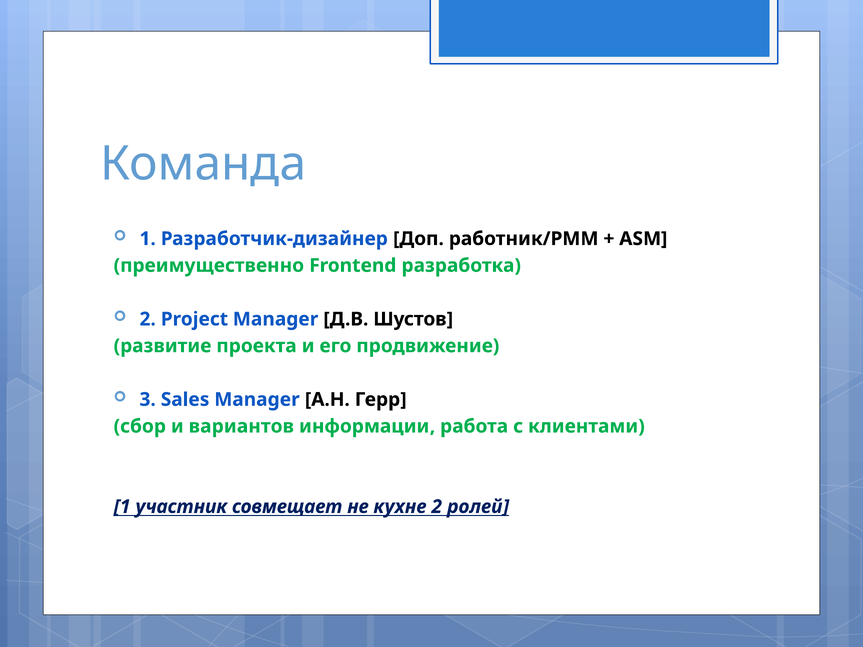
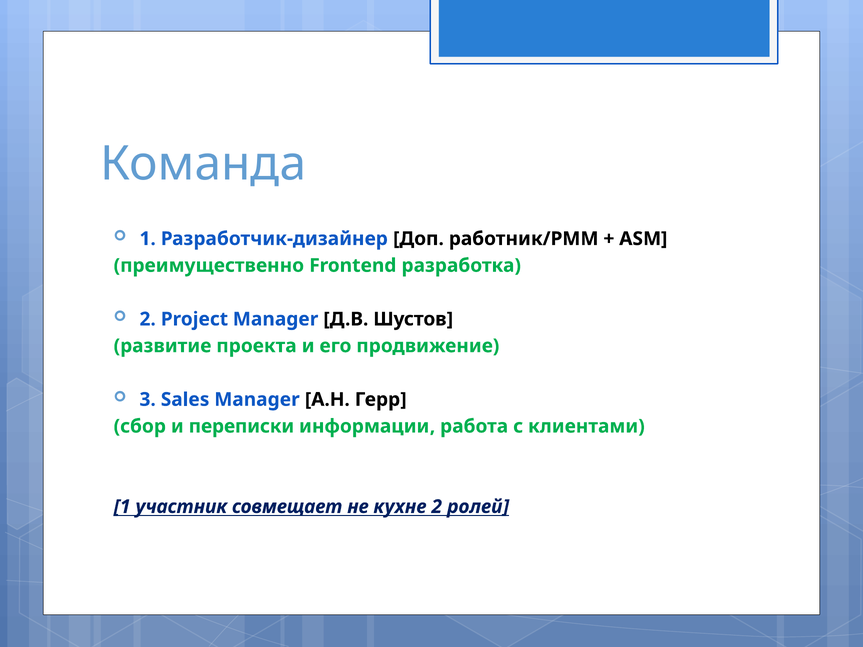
вариантов: вариантов -> переписки
